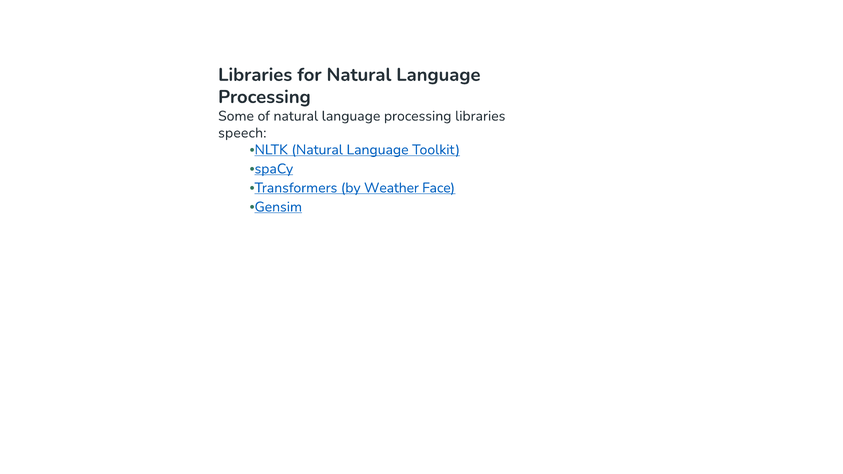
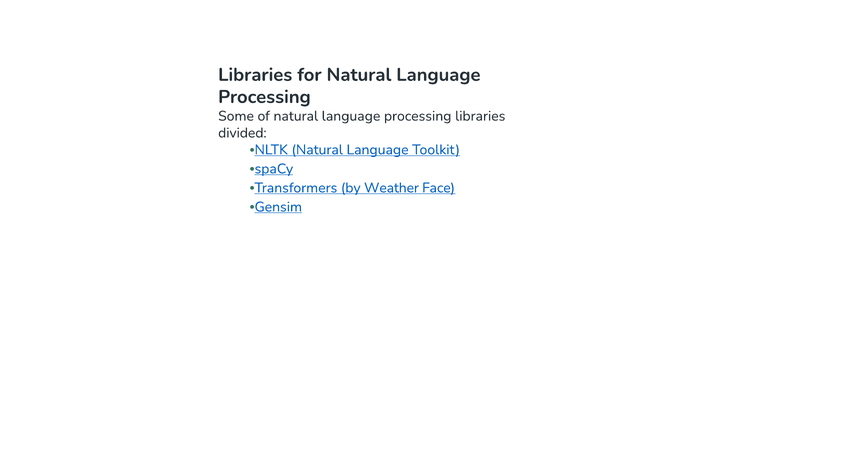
speech: speech -> divided
